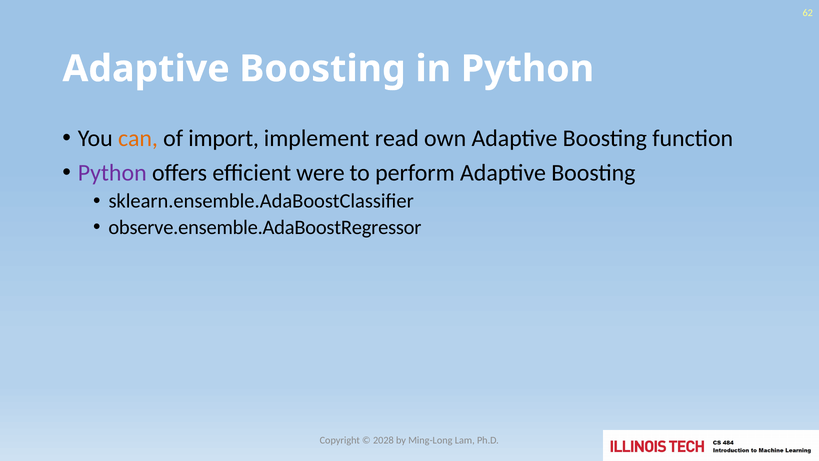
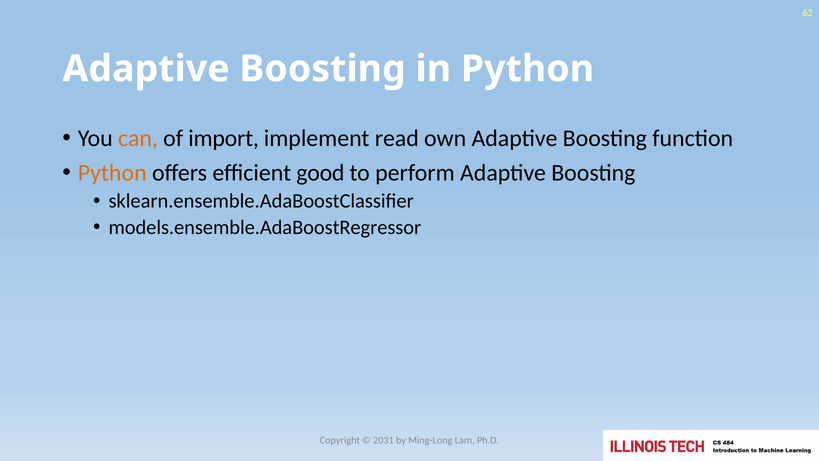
Python at (112, 173) colour: purple -> orange
were: were -> good
observe.ensemble.AdaBoostRegressor: observe.ensemble.AdaBoostRegressor -> models.ensemble.AdaBoostRegressor
2028: 2028 -> 2031
